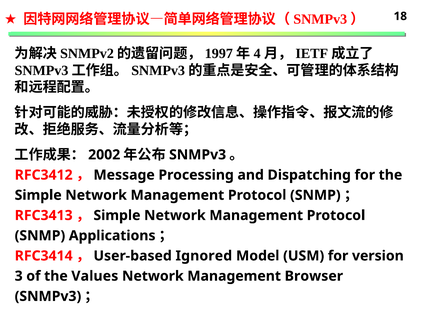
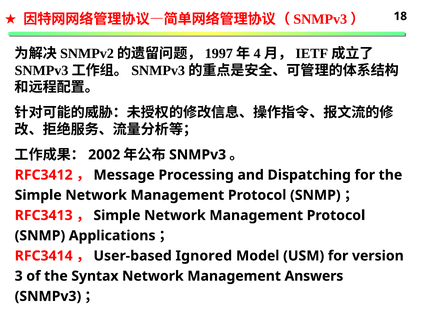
Values: Values -> Syntax
Browser: Browser -> Answers
